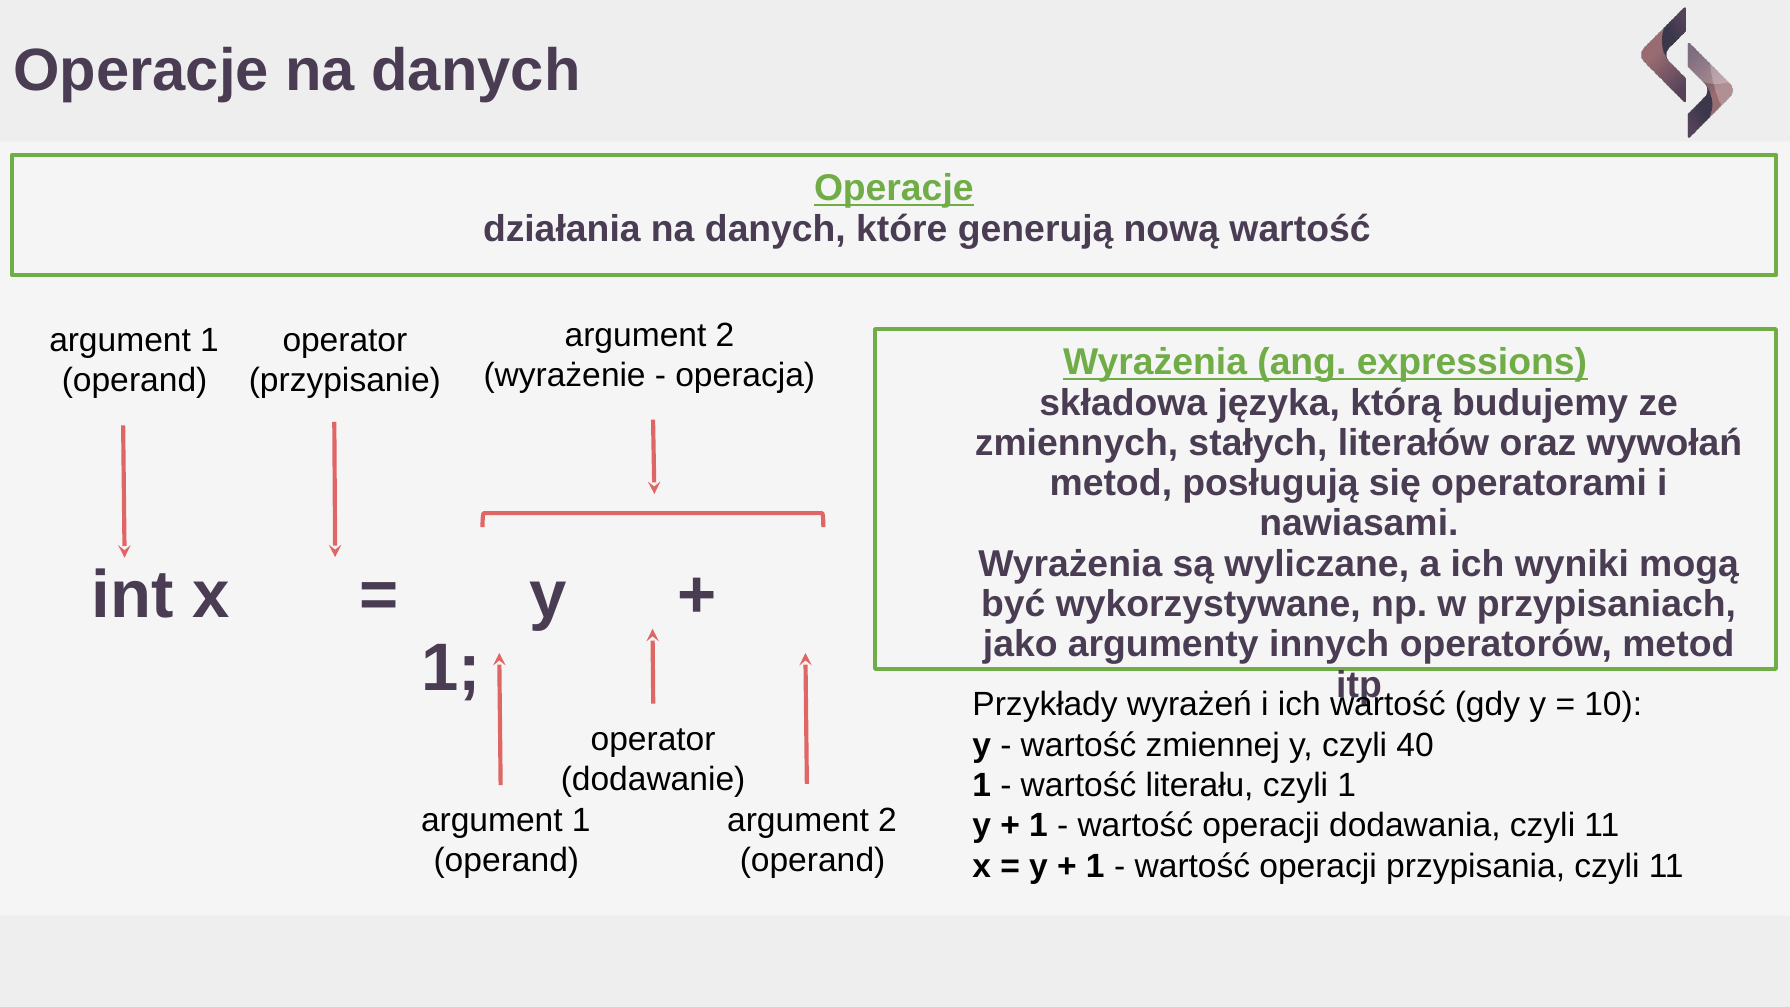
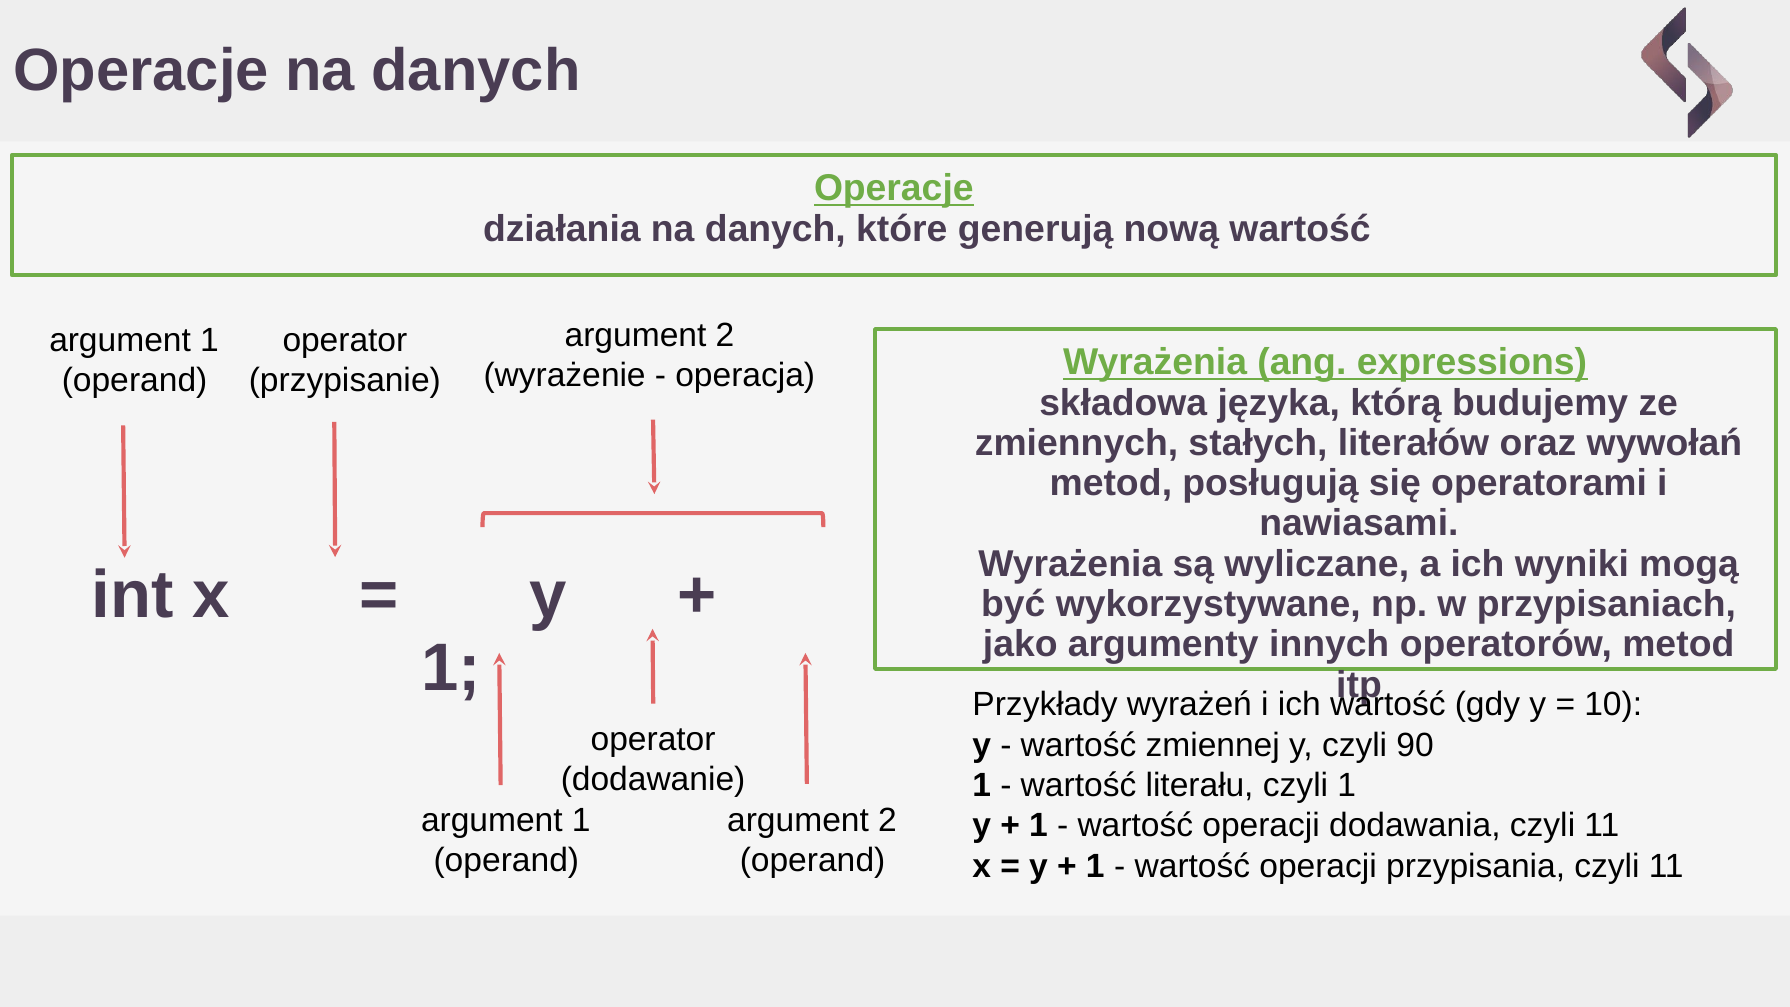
40: 40 -> 90
